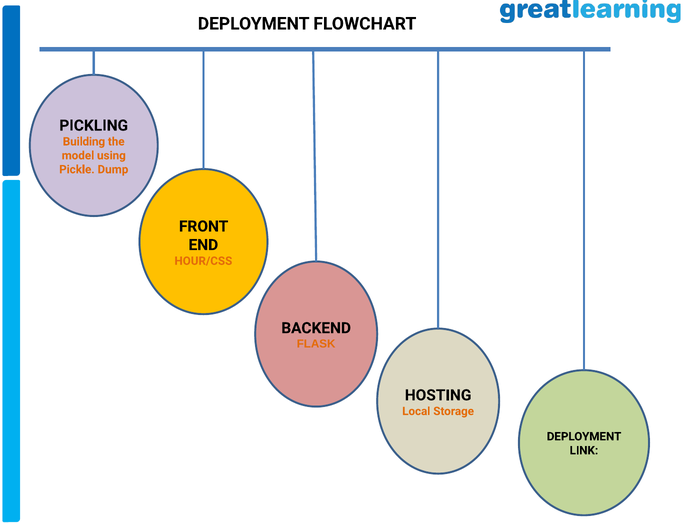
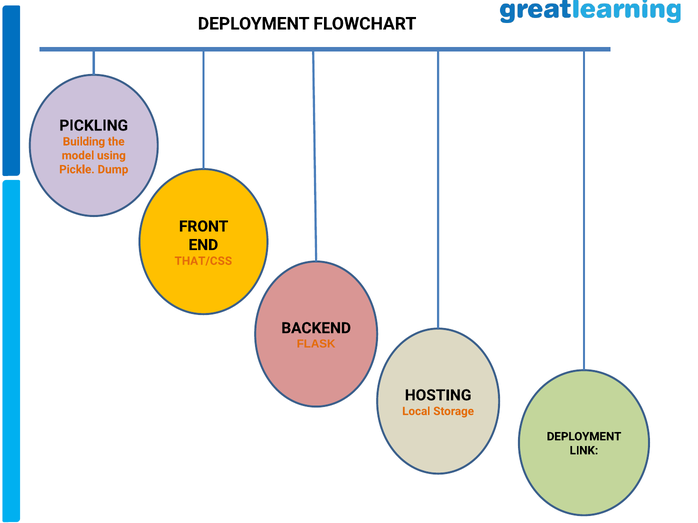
HOUR/CSS: HOUR/CSS -> THAT/CSS
